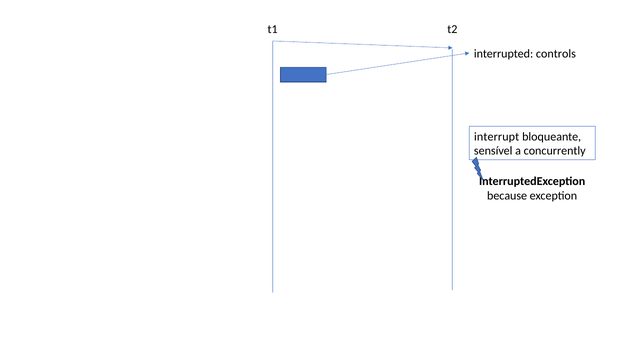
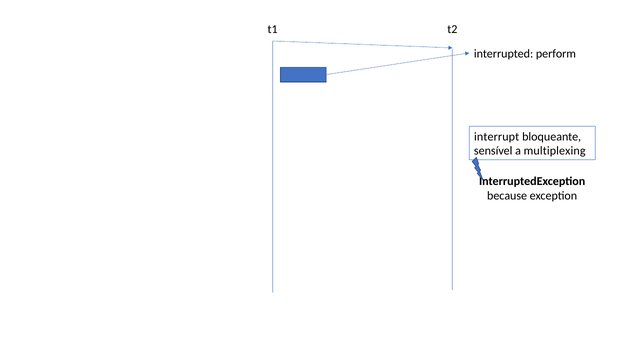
controls: controls -> perform
concurrently: concurrently -> multiplexing
